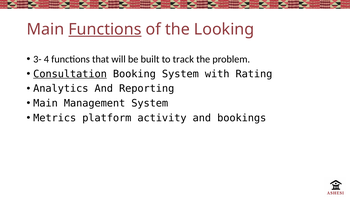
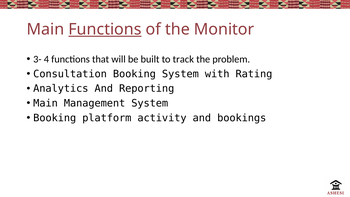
Looking: Looking -> Monitor
Consultation underline: present -> none
Metrics at (55, 118): Metrics -> Booking
